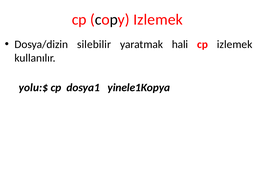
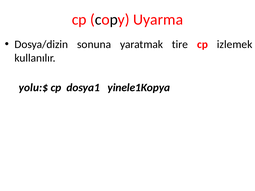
copy Izlemek: Izlemek -> Uyarma
silebilir: silebilir -> sonuna
hali: hali -> tire
